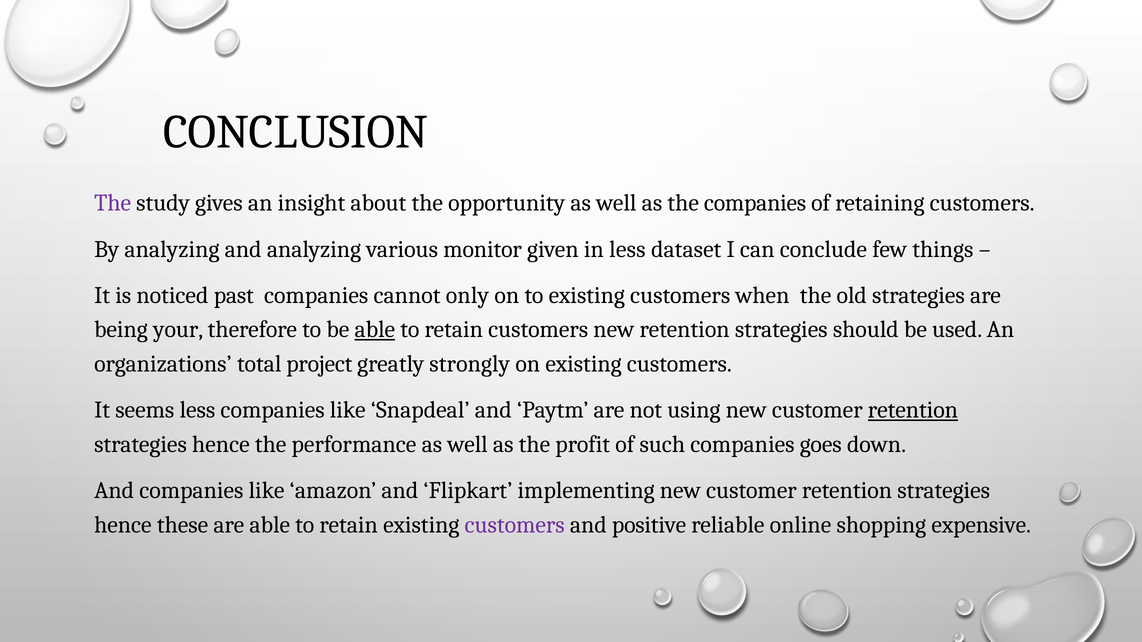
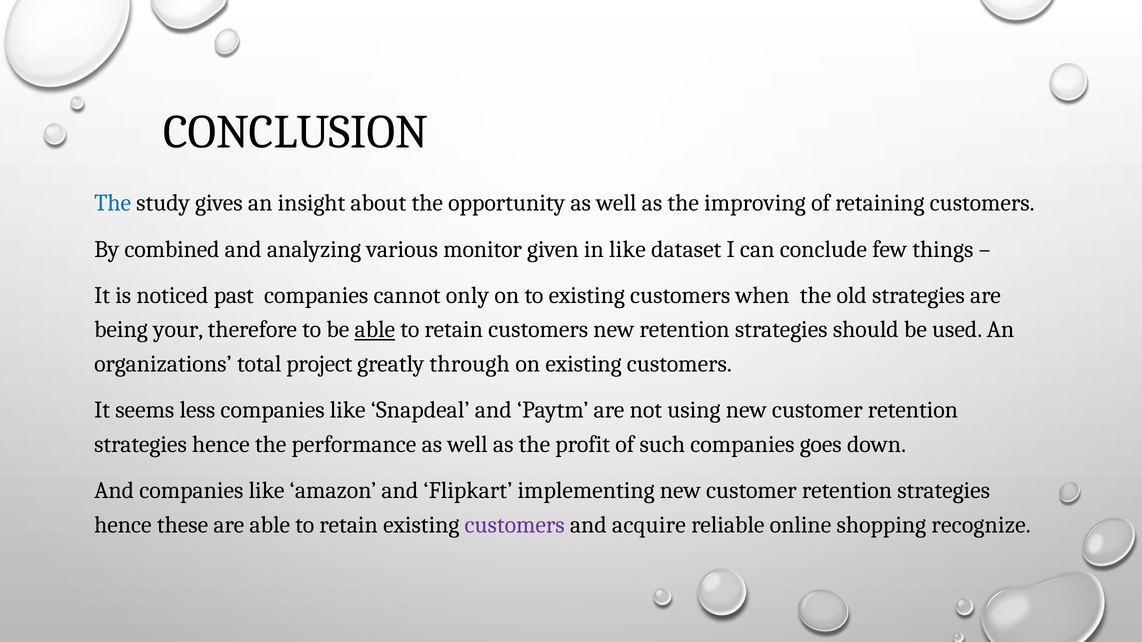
The at (113, 203) colour: purple -> blue
the companies: companies -> improving
By analyzing: analyzing -> combined
in less: less -> like
strongly: strongly -> through
retention at (913, 410) underline: present -> none
positive: positive -> acquire
expensive: expensive -> recognize
